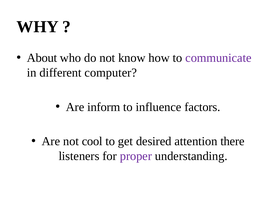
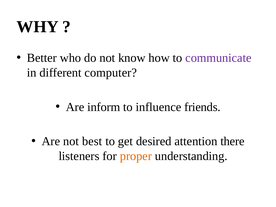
About: About -> Better
factors: factors -> friends
cool: cool -> best
proper colour: purple -> orange
